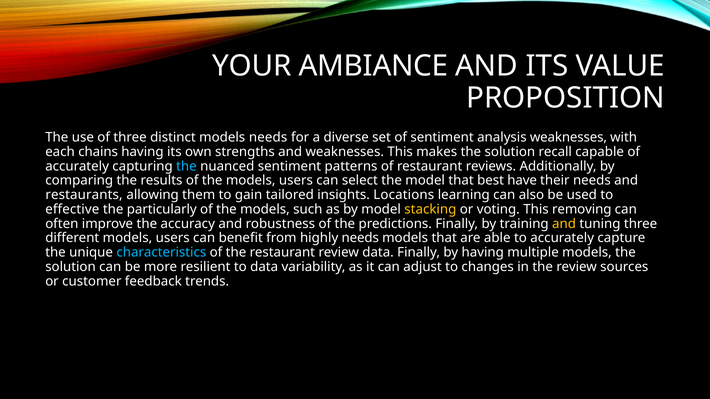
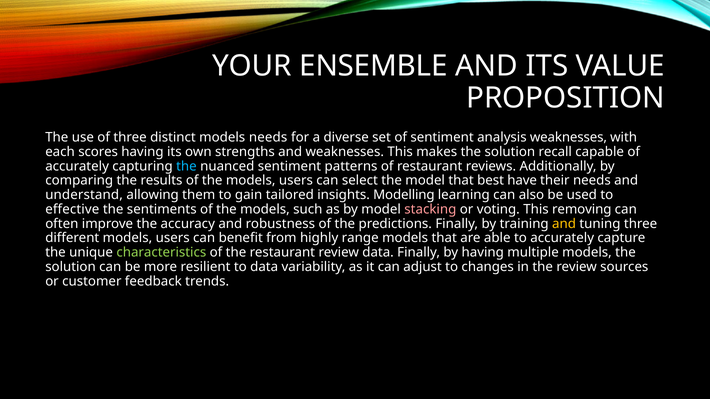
AMBIANCE: AMBIANCE -> ENSEMBLE
chains: chains -> scores
restaurants: restaurants -> understand
Locations: Locations -> Modelling
particularly: particularly -> sentiments
stacking colour: yellow -> pink
highly needs: needs -> range
characteristics colour: light blue -> light green
